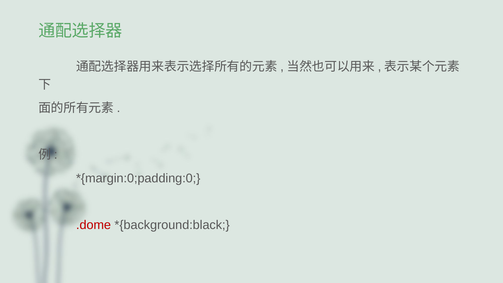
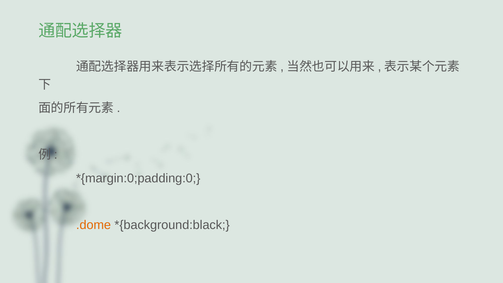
.dome colour: red -> orange
